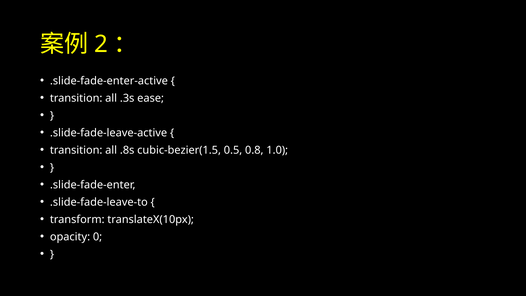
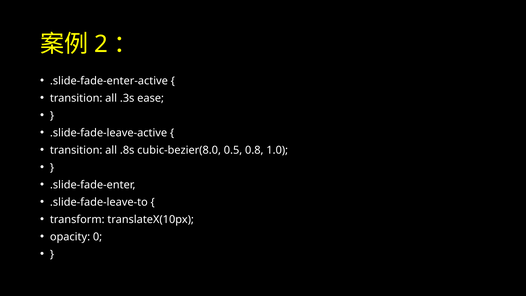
cubic-bezier(1.5: cubic-bezier(1.5 -> cubic-bezier(8.0
